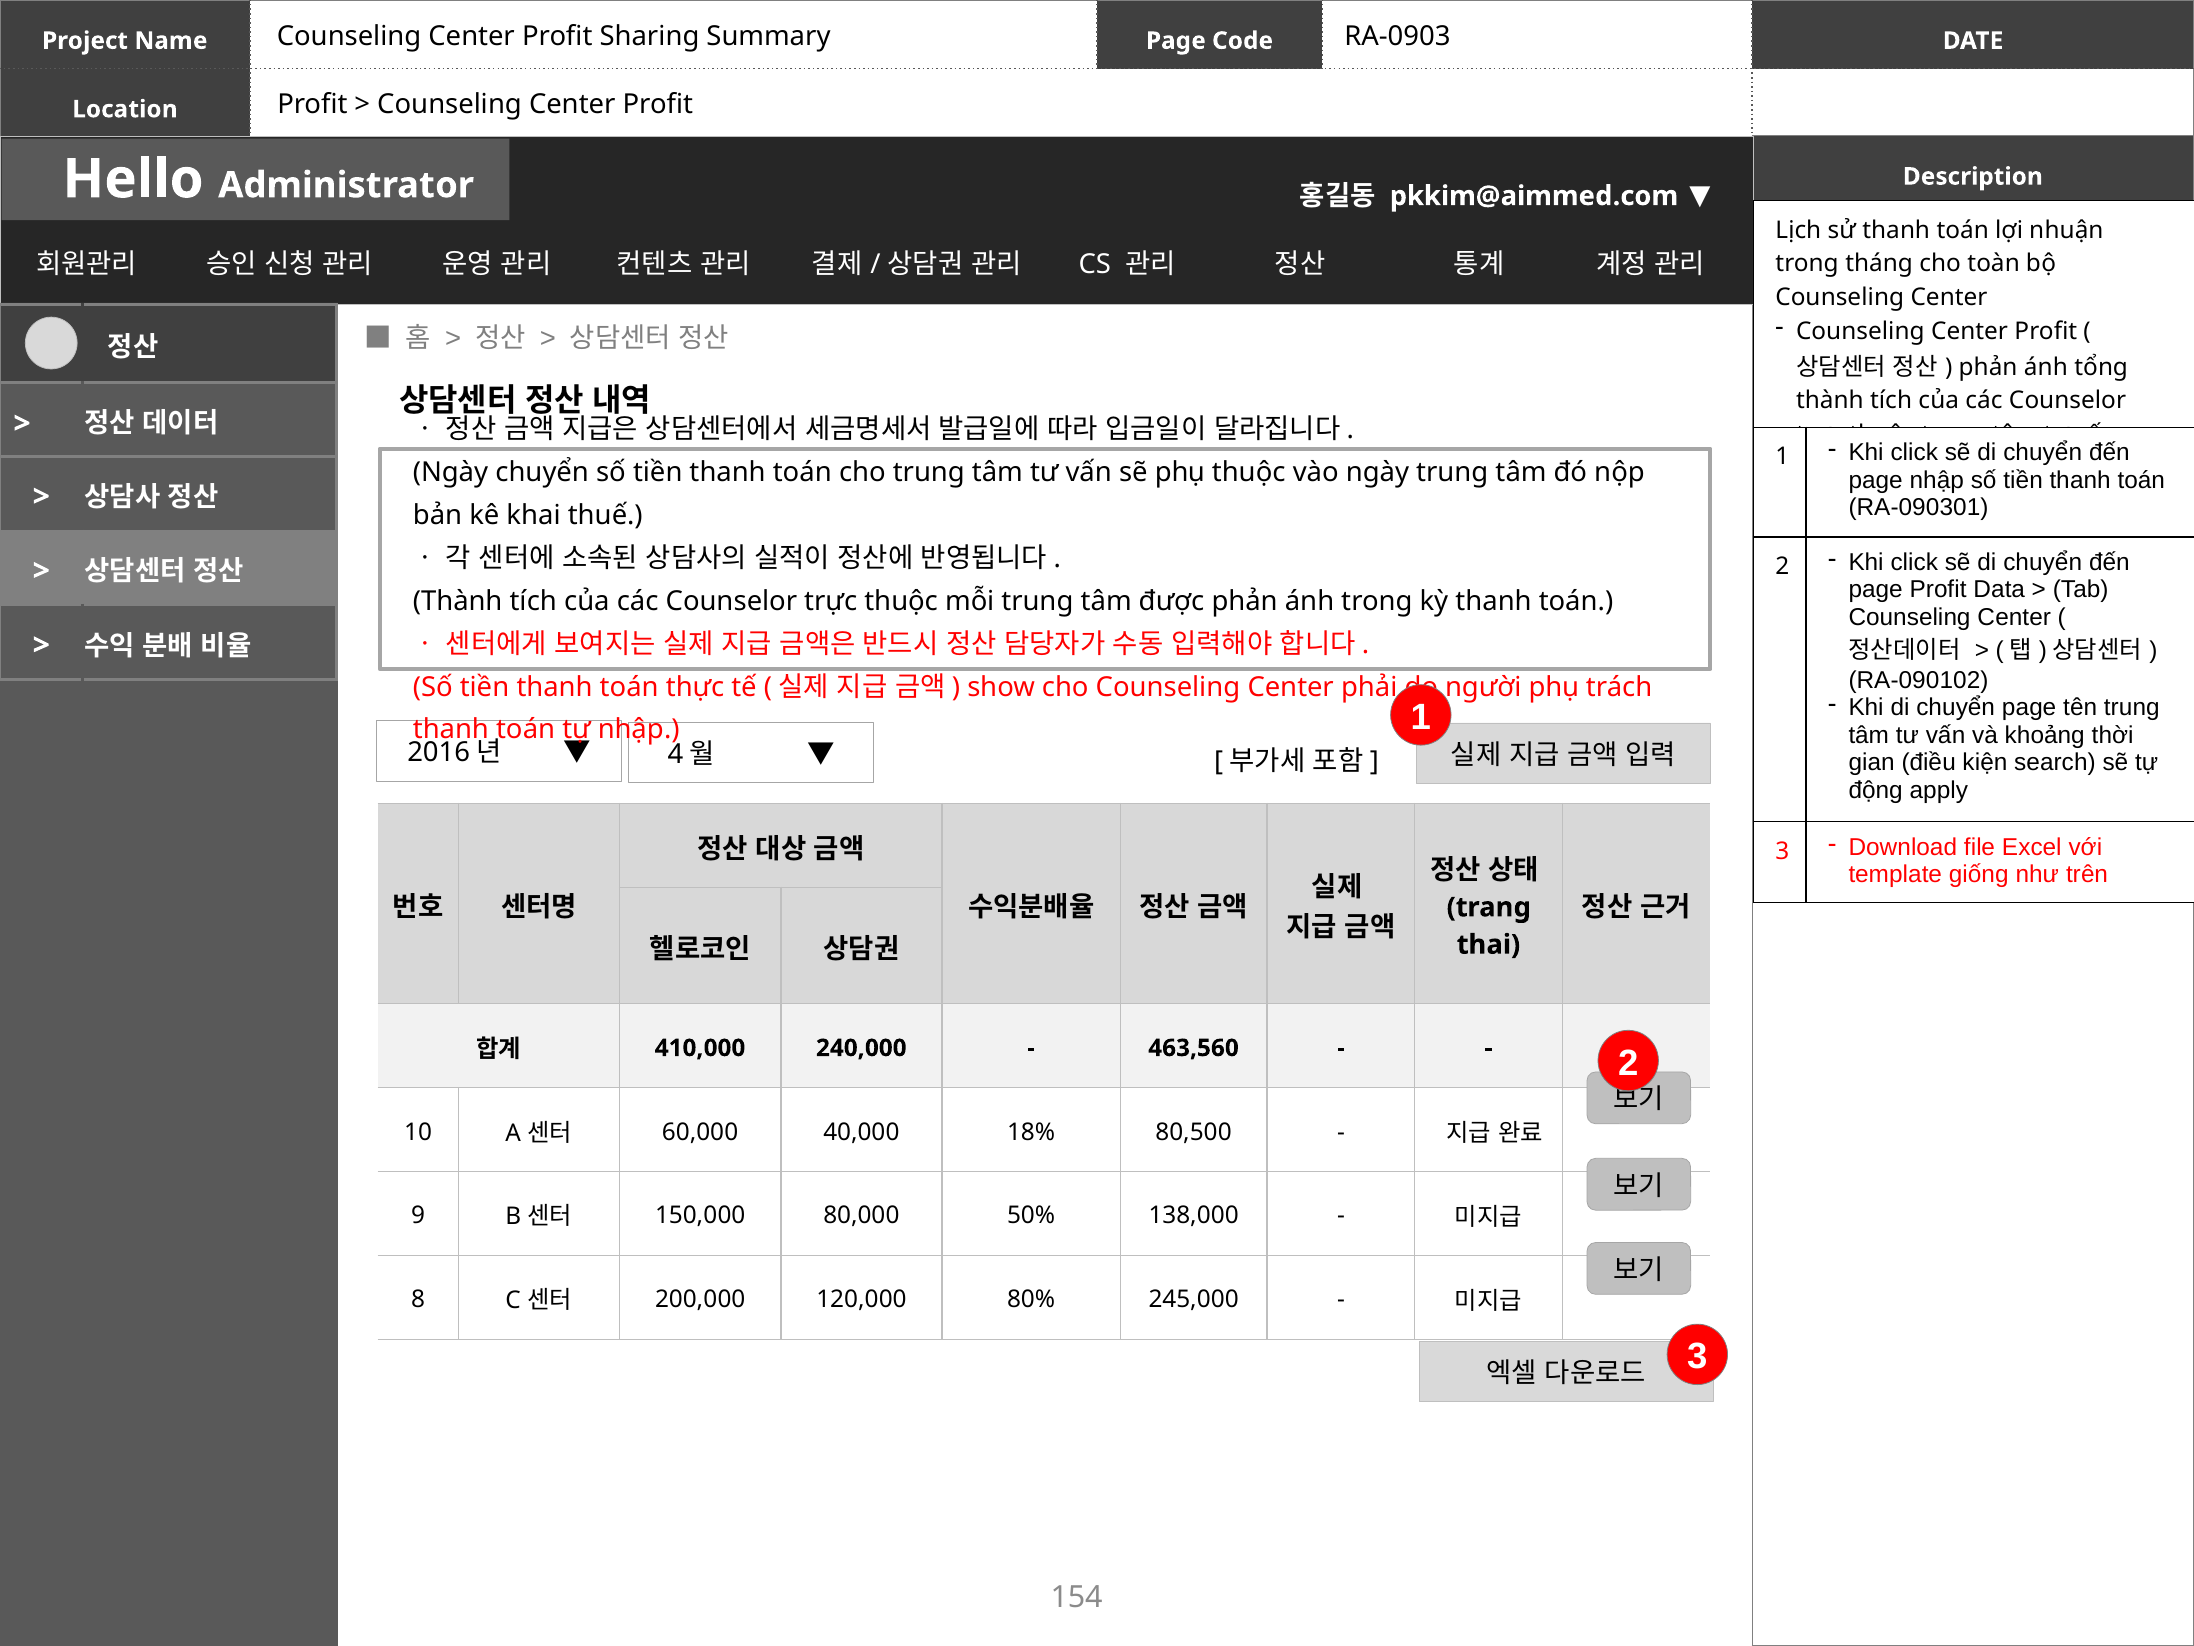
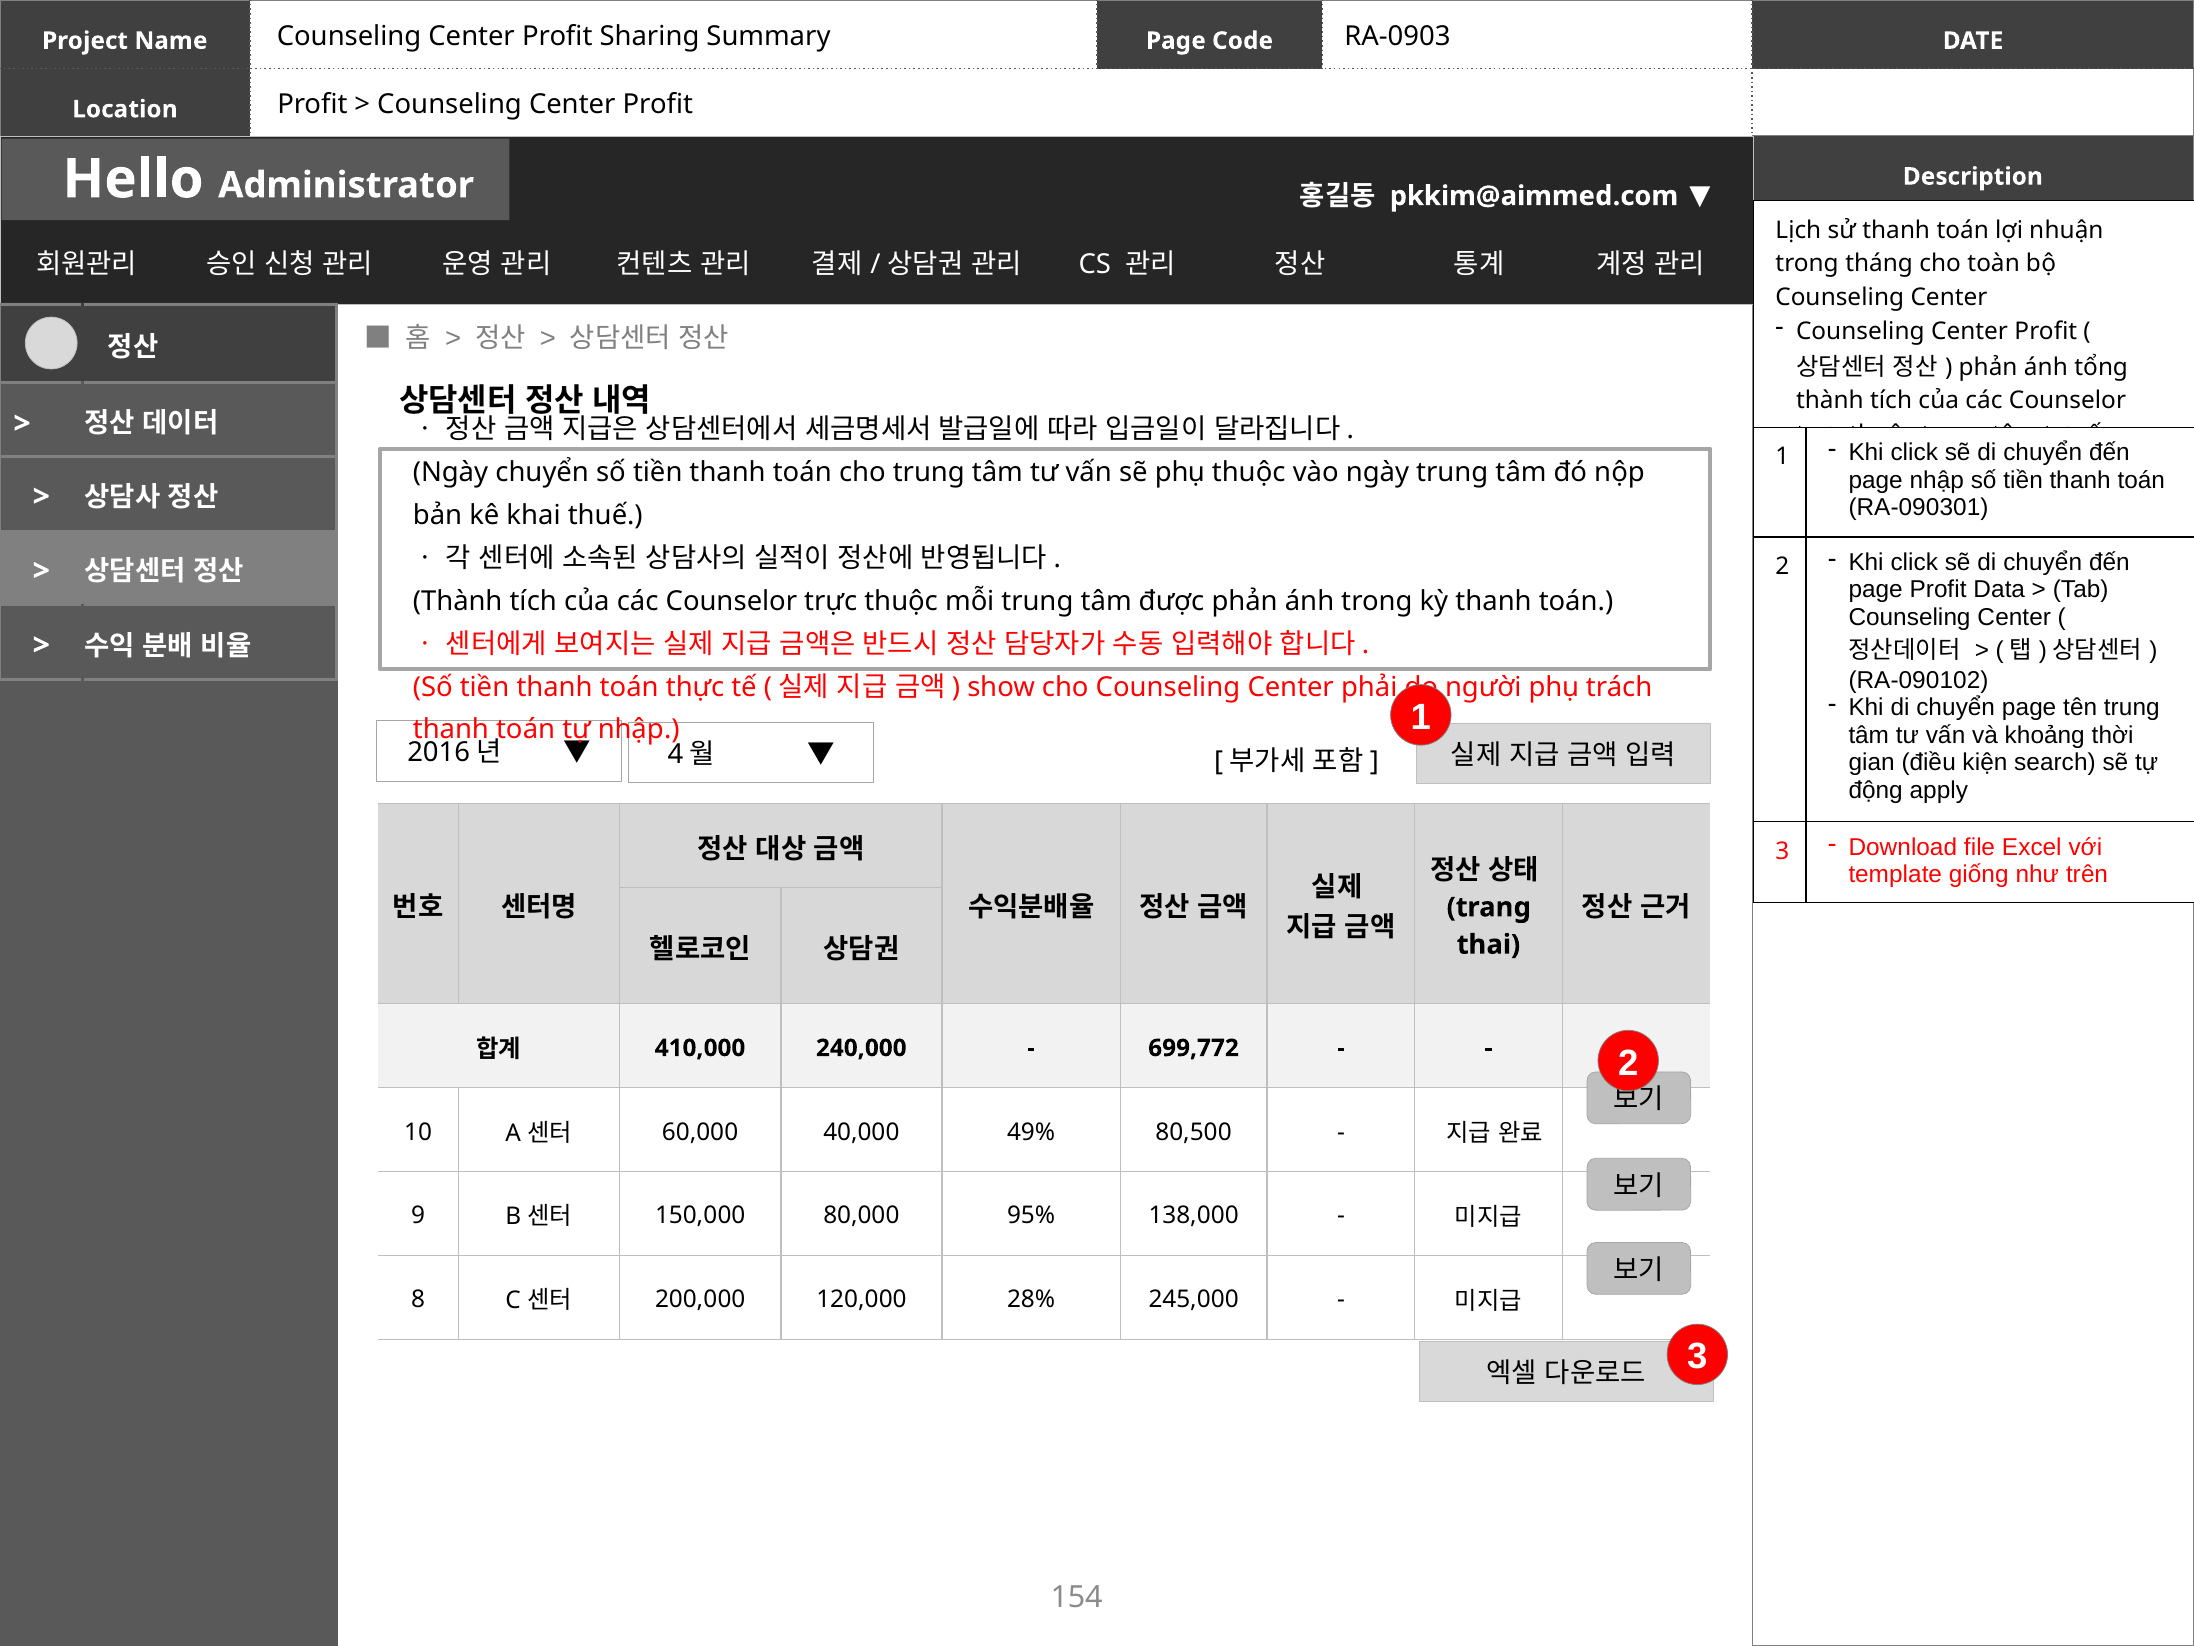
463,560: 463,560 -> 699,772
18%: 18% -> 49%
50%: 50% -> 95%
80%: 80% -> 28%
